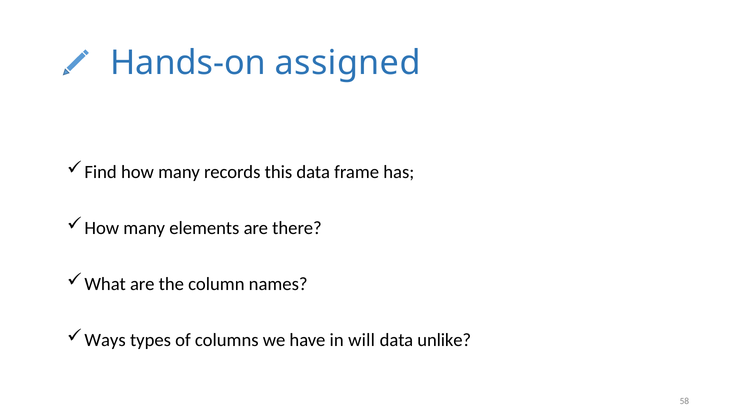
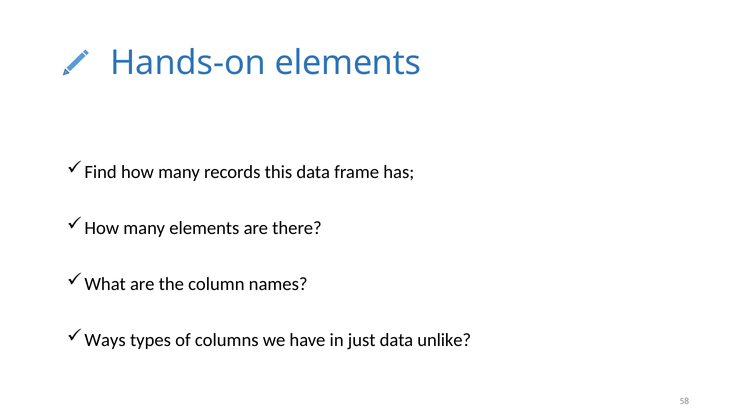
Hands-on assigned: assigned -> elements
will: will -> just
